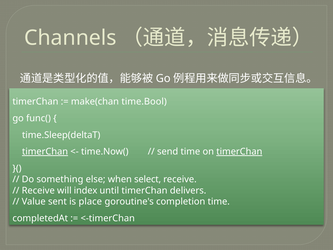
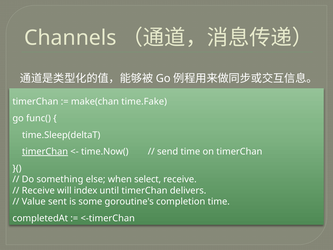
time.Bool: time.Bool -> time.Fake
timerChan at (239, 152) underline: present -> none
place: place -> some
